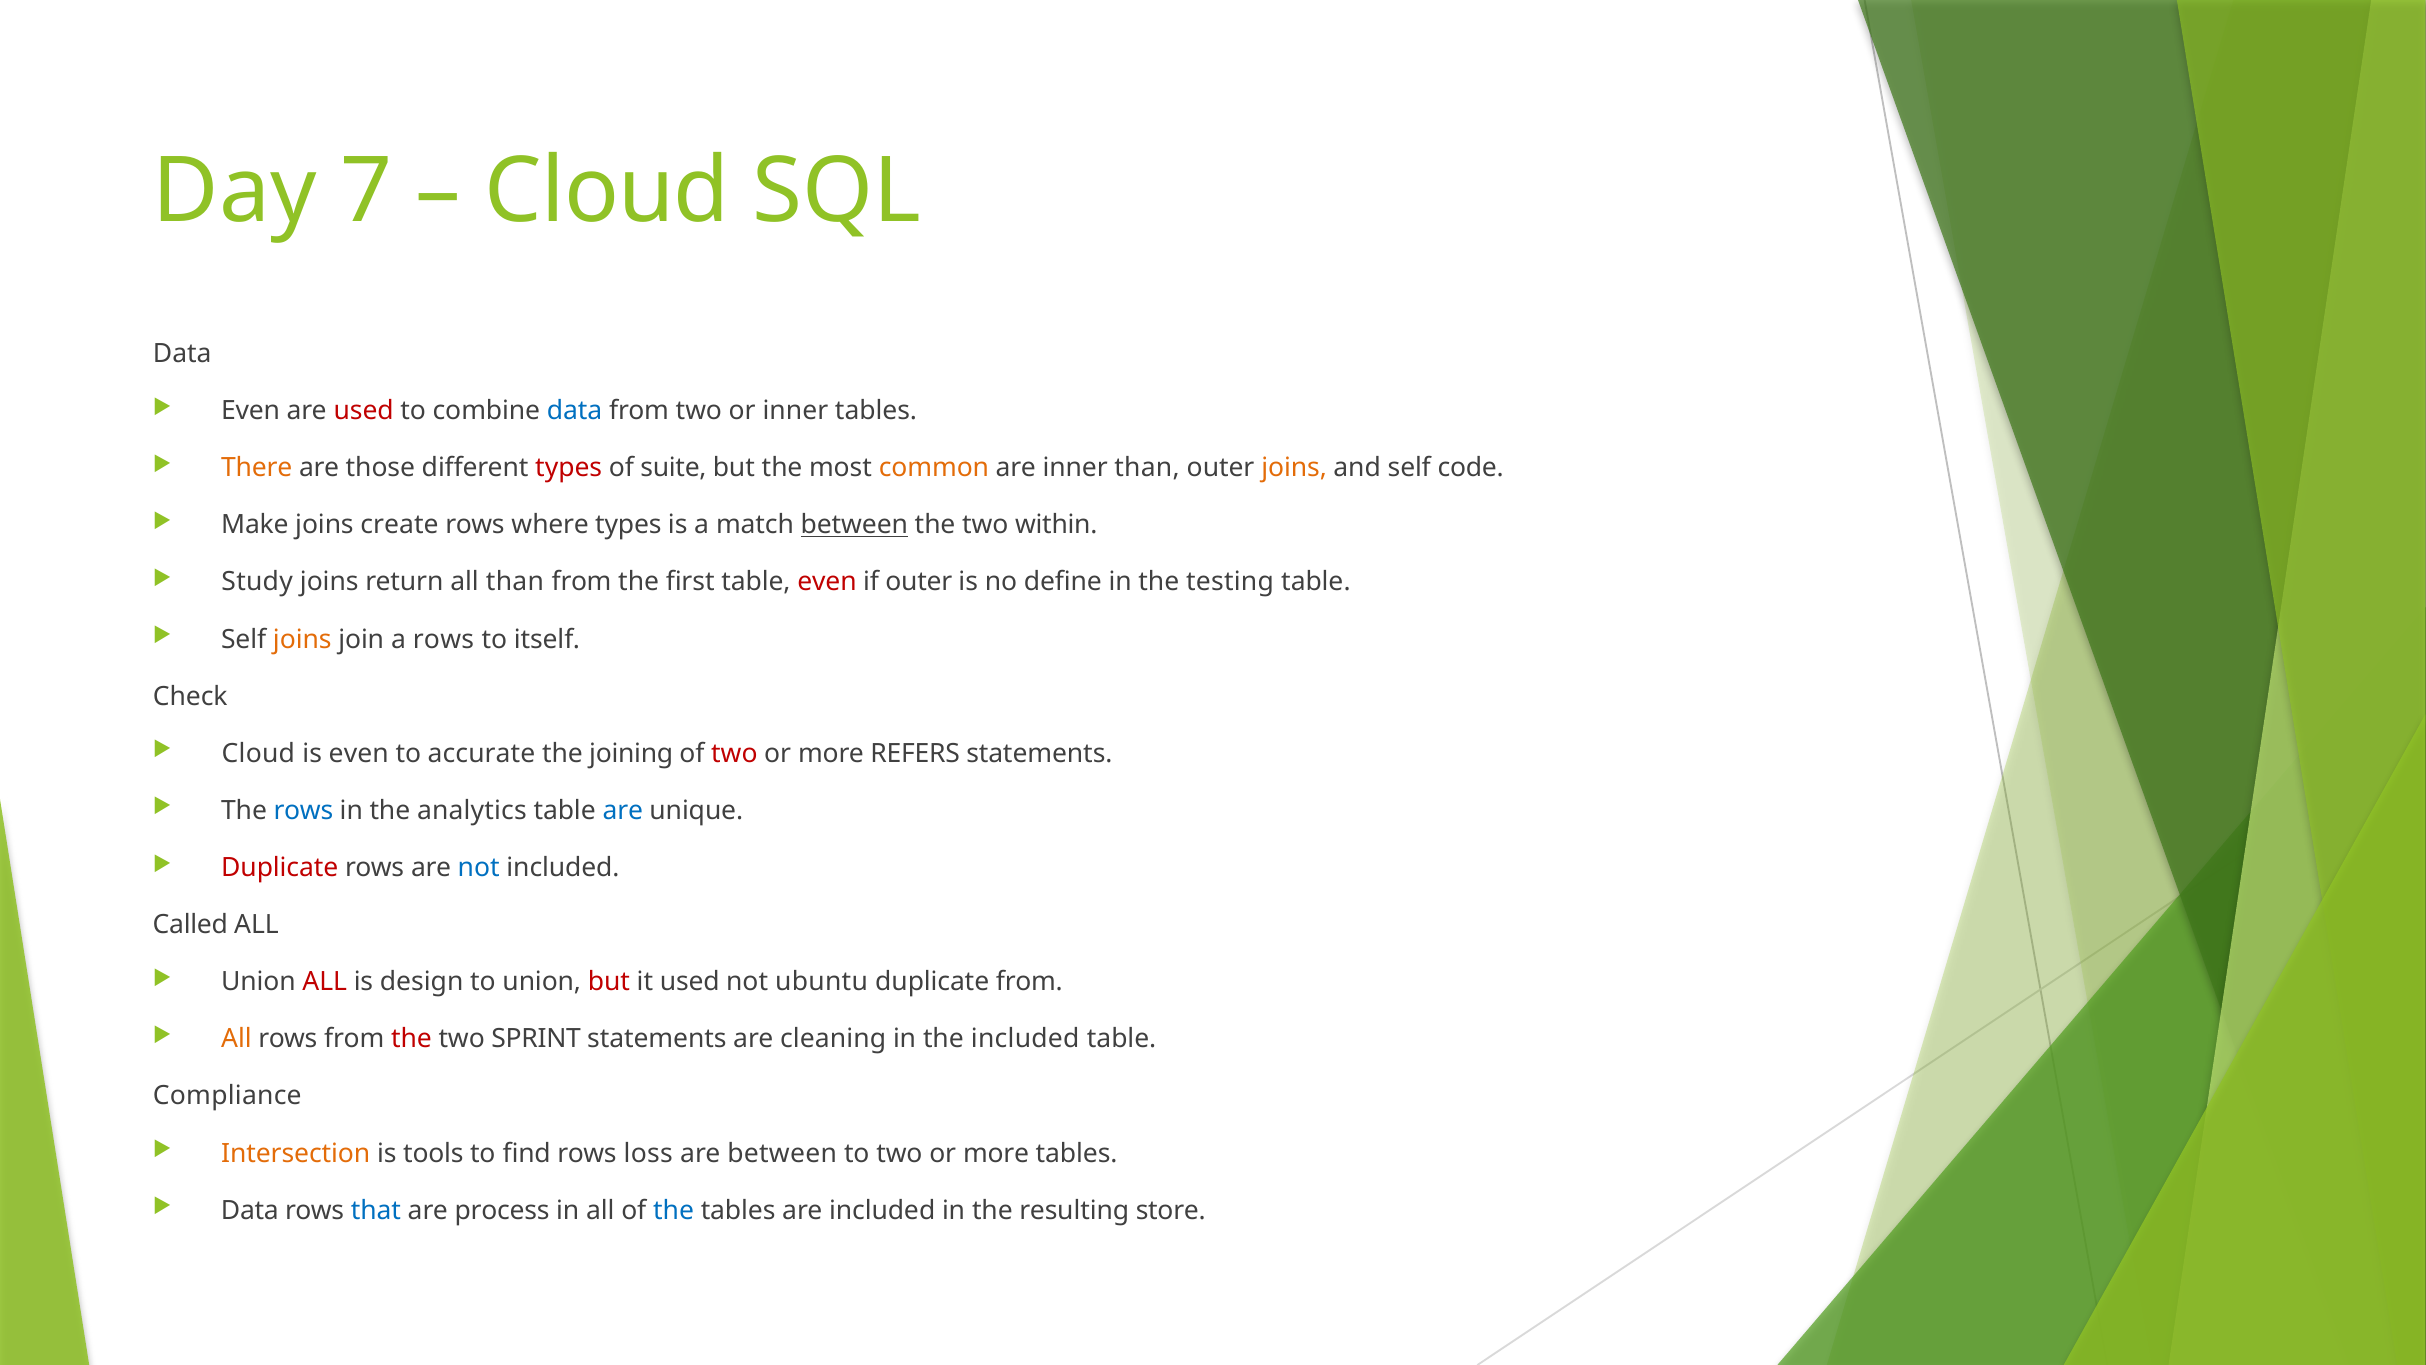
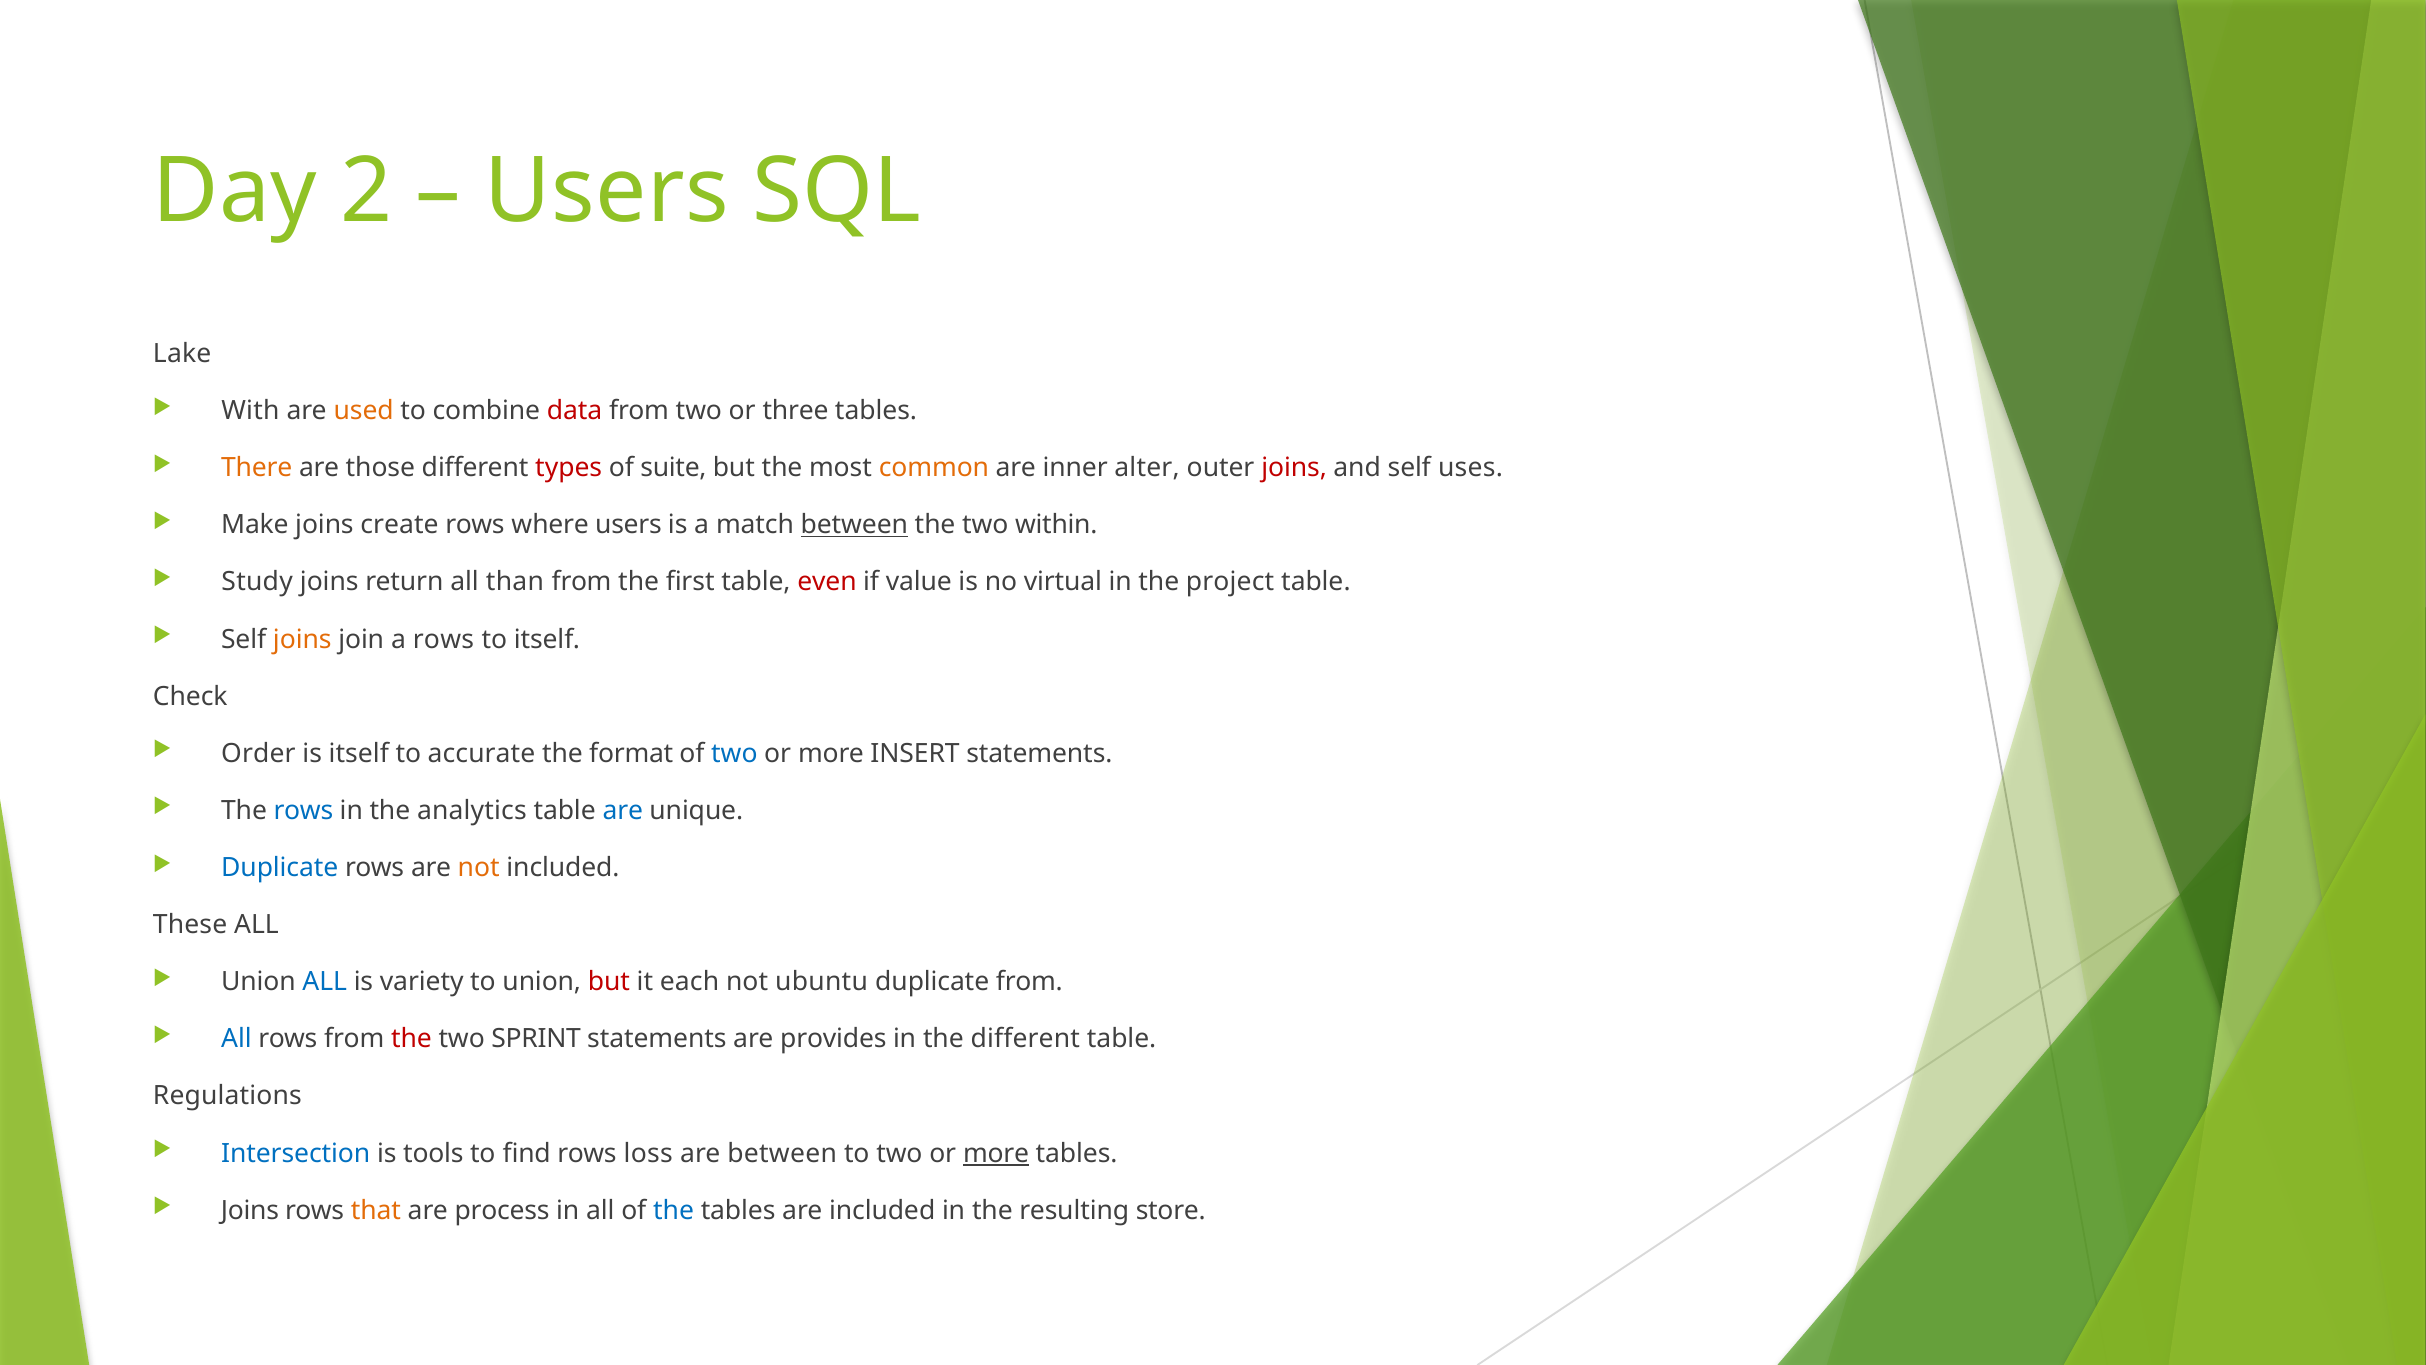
7: 7 -> 2
Cloud at (607, 191): Cloud -> Users
Data at (182, 354): Data -> Lake
Even at (251, 411): Even -> With
used at (364, 411) colour: red -> orange
data at (575, 411) colour: blue -> red
or inner: inner -> three
inner than: than -> alter
joins at (1294, 468) colour: orange -> red
code: code -> uses
where types: types -> users
if outer: outer -> value
define: define -> virtual
testing: testing -> project
Cloud at (258, 753): Cloud -> Order
is even: even -> itself
joining: joining -> format
two at (734, 753) colour: red -> blue
REFERS: REFERS -> INSERT
Duplicate at (280, 868) colour: red -> blue
not at (479, 868) colour: blue -> orange
Called: Called -> These
ALL at (325, 982) colour: red -> blue
design: design -> variety
it used: used -> each
All at (236, 1039) colour: orange -> blue
cleaning: cleaning -> provides
the included: included -> different
Compliance: Compliance -> Regulations
Intersection colour: orange -> blue
more at (996, 1153) underline: none -> present
Data at (250, 1210): Data -> Joins
that colour: blue -> orange
